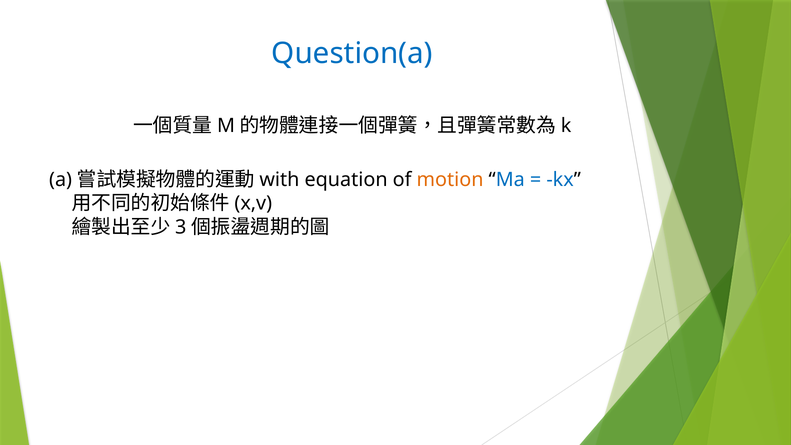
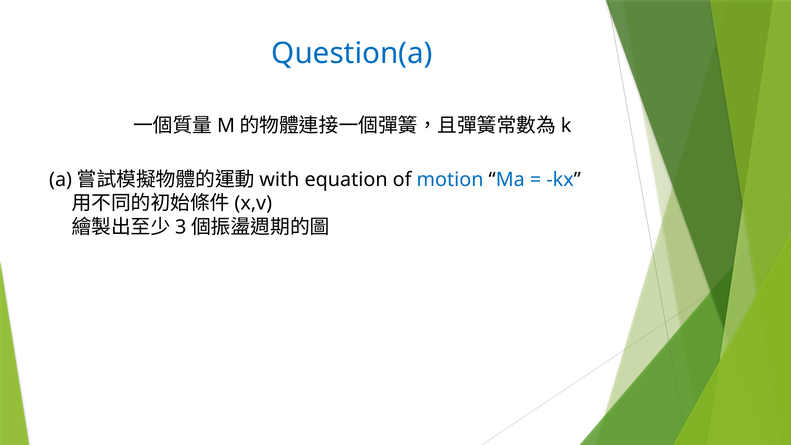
motion colour: orange -> blue
